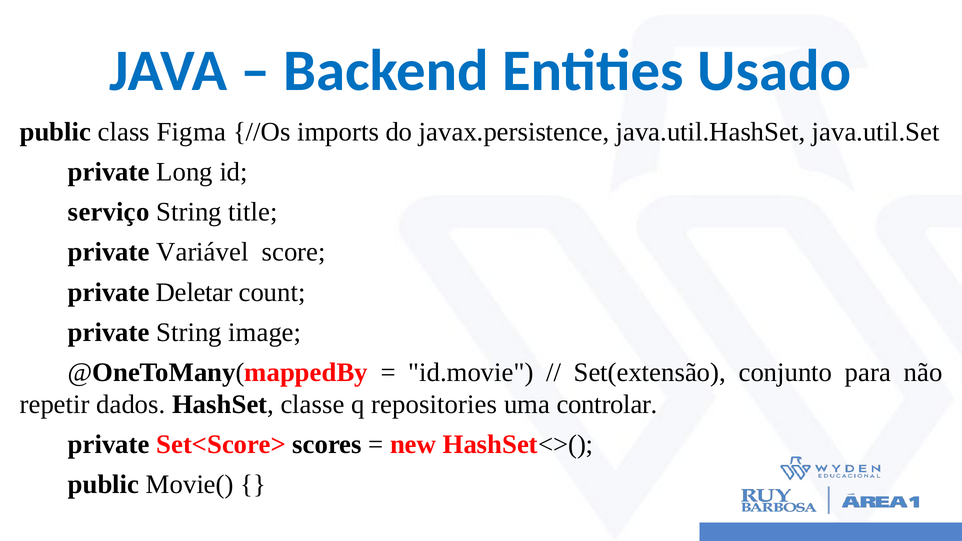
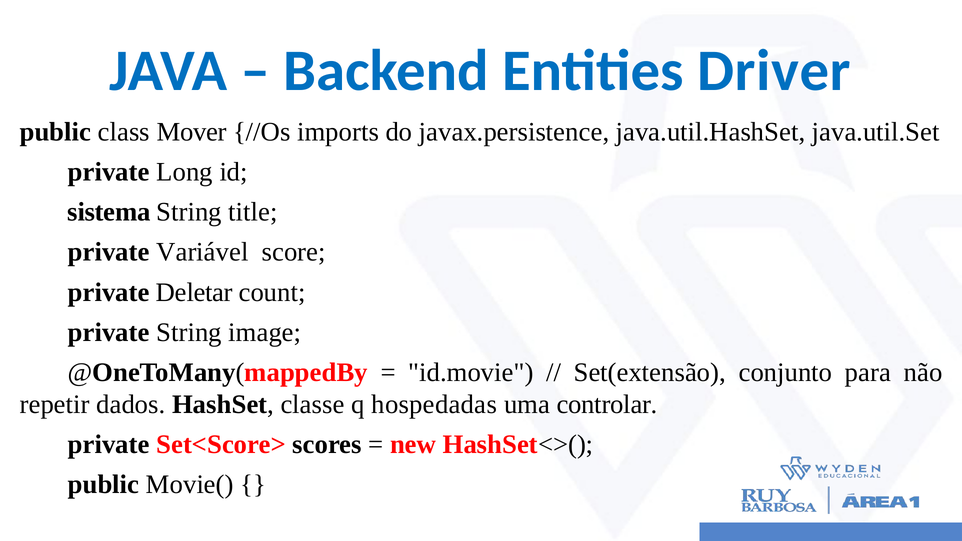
Usado: Usado -> Driver
Figma: Figma -> Mover
serviço: serviço -> sistema
repositories: repositories -> hospedadas
